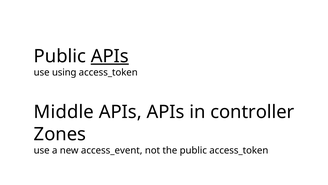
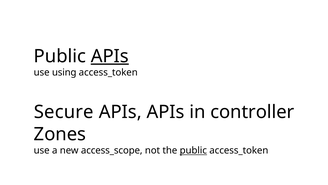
Middle: Middle -> Secure
access_event: access_event -> access_scope
public at (193, 150) underline: none -> present
